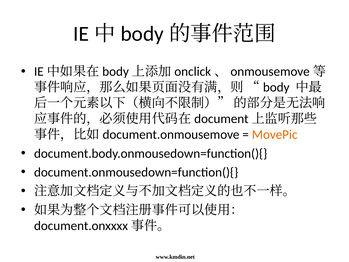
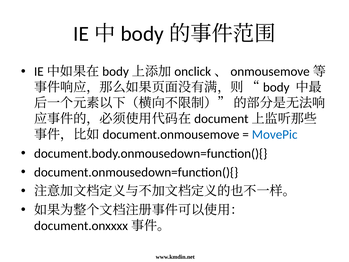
MovePic colour: orange -> blue
